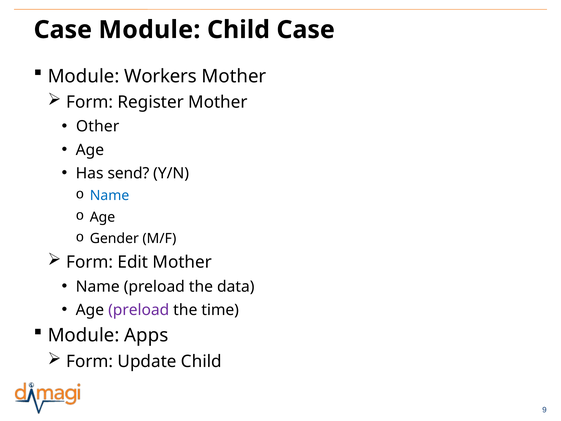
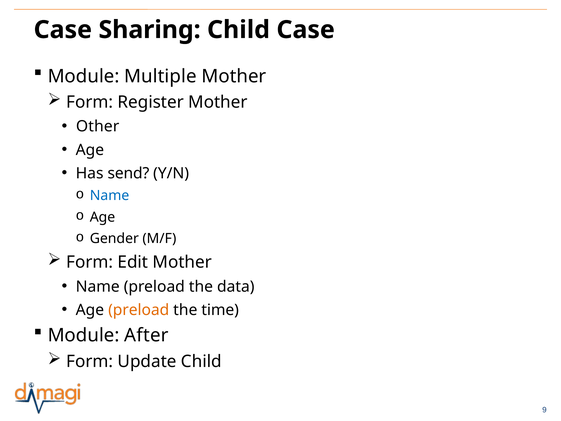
Case Module: Module -> Sharing
Workers: Workers -> Multiple
preload at (139, 310) colour: purple -> orange
Apps: Apps -> After
